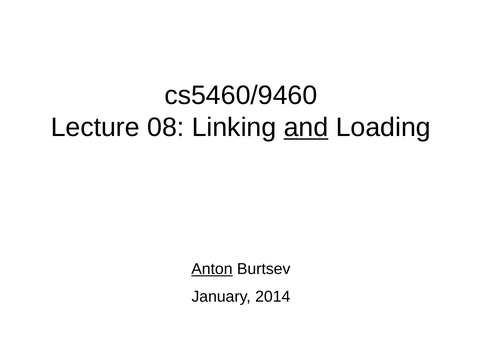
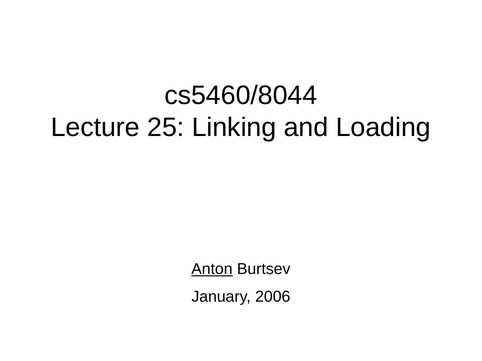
cs5460/9460: cs5460/9460 -> cs5460/8044
08: 08 -> 25
and underline: present -> none
2014: 2014 -> 2006
